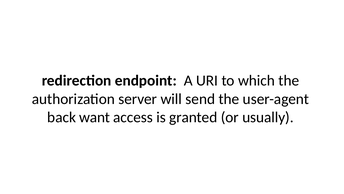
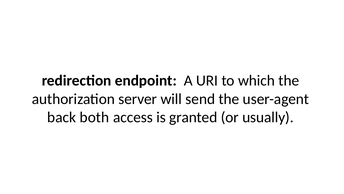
want: want -> both
